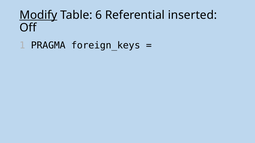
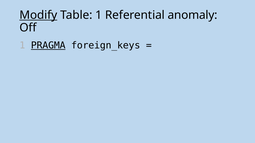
Table 6: 6 -> 1
inserted: inserted -> anomaly
PRAGMA underline: none -> present
